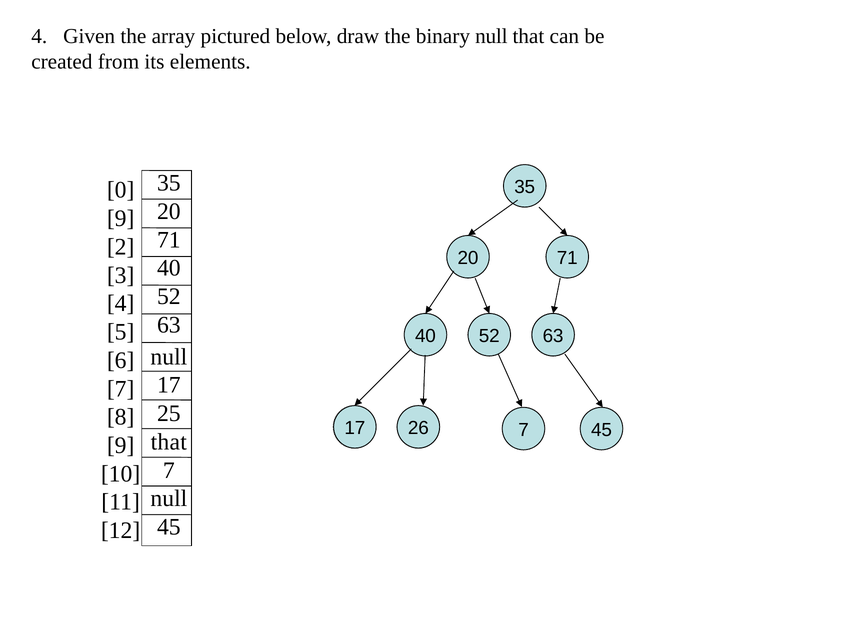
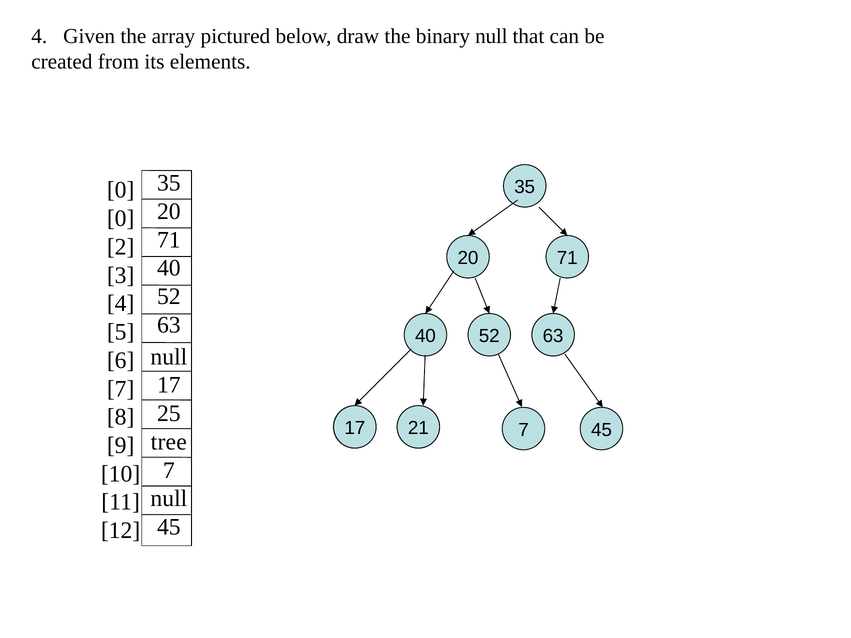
9 at (121, 219): 9 -> 0
26: 26 -> 21
that at (169, 442): that -> tree
